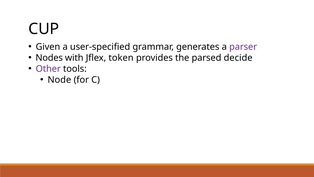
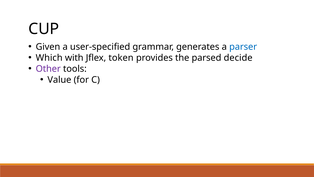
parser colour: purple -> blue
Nodes: Nodes -> Which
Node: Node -> Value
